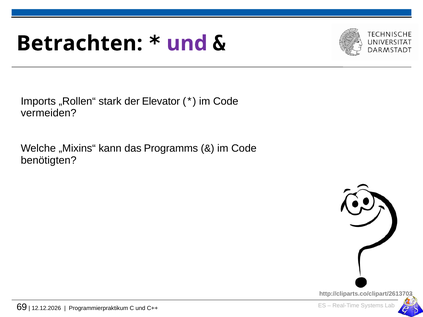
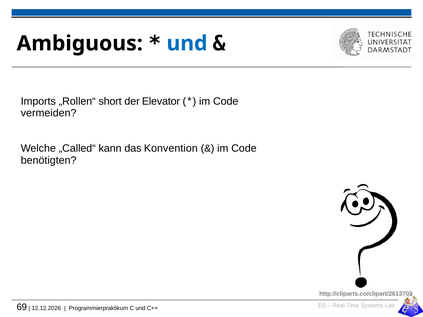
Betrachten: Betrachten -> Ambiguous
und at (187, 43) colour: purple -> blue
stark: stark -> short
„Mixins“: „Mixins“ -> „Called“
Programms: Programms -> Konvention
